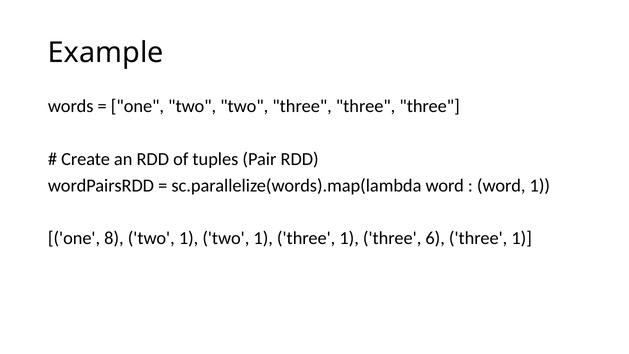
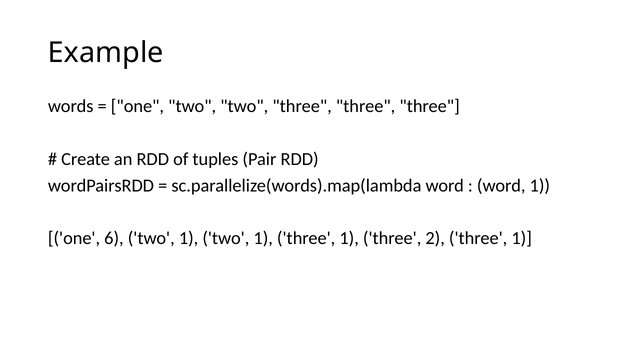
8: 8 -> 6
6: 6 -> 2
